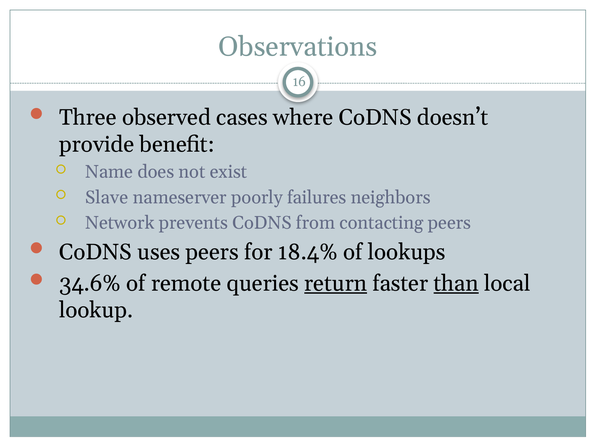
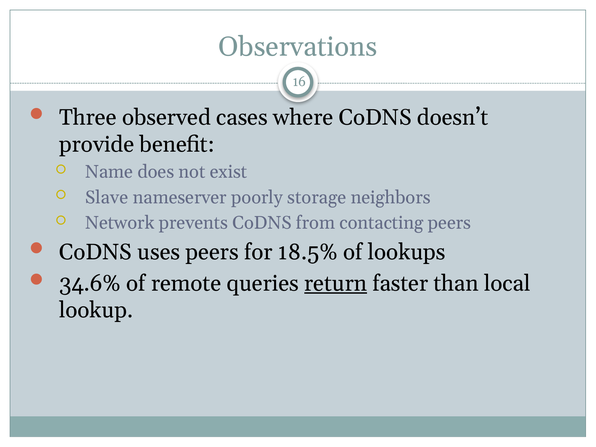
failures: failures -> storage
18.4%: 18.4% -> 18.5%
than underline: present -> none
